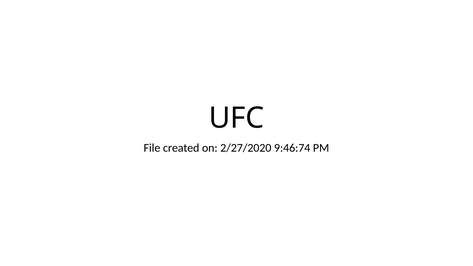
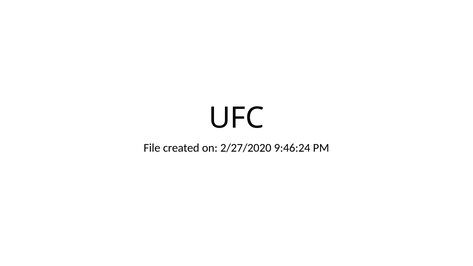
9:46:74: 9:46:74 -> 9:46:24
